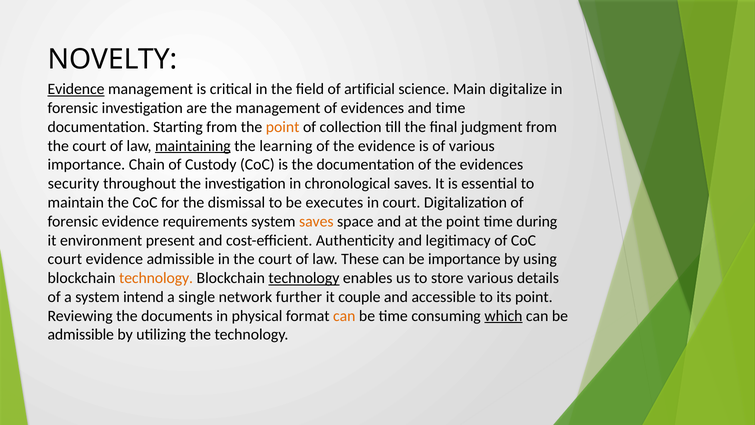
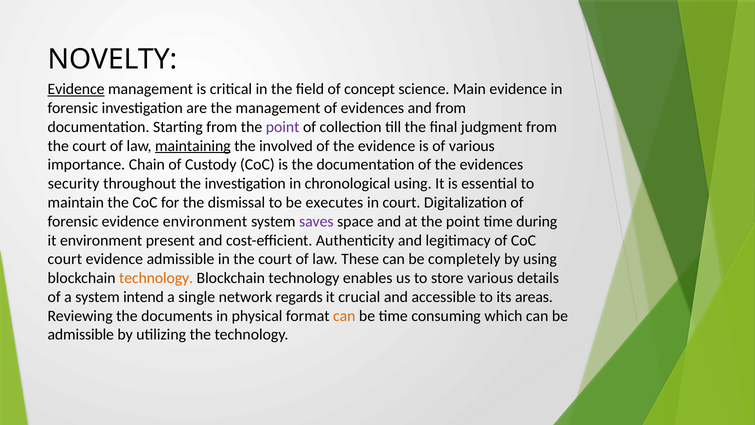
artificial: artificial -> concept
Main digitalize: digitalize -> evidence
and time: time -> from
point at (283, 127) colour: orange -> purple
learning: learning -> involved
chronological saves: saves -> using
evidence requirements: requirements -> environment
saves at (316, 221) colour: orange -> purple
be importance: importance -> completely
technology at (304, 278) underline: present -> none
further: further -> regards
couple: couple -> crucial
its point: point -> areas
which underline: present -> none
